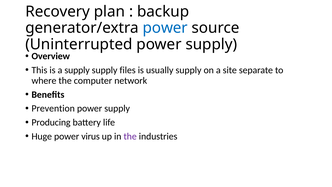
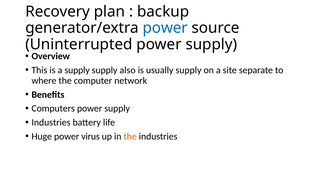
files: files -> also
Prevention: Prevention -> Computers
Producing at (51, 122): Producing -> Industries
the at (130, 136) colour: purple -> orange
